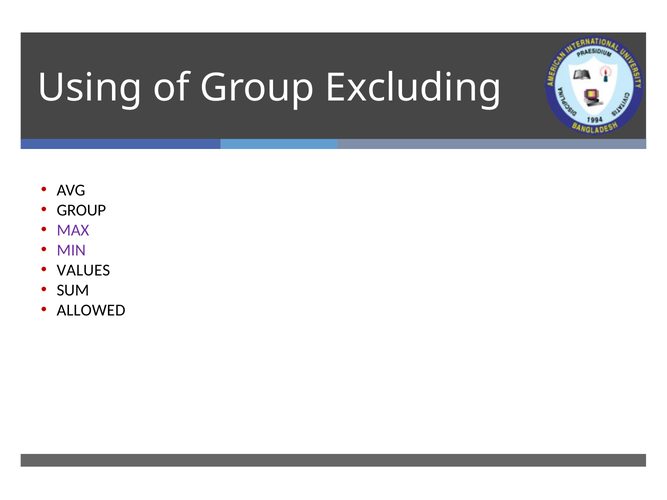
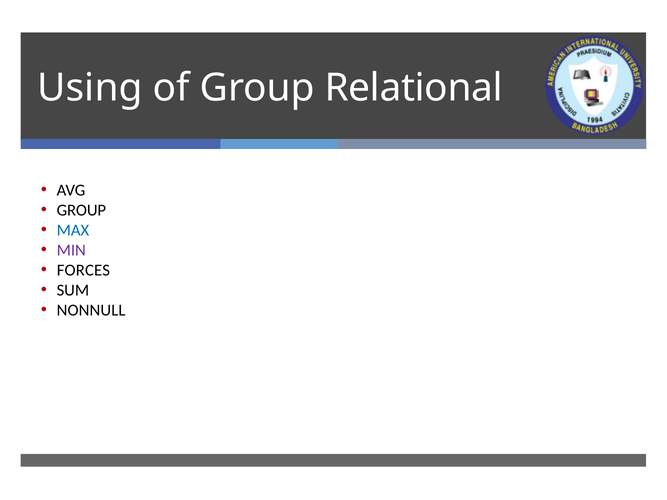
Excluding: Excluding -> Relational
MAX colour: purple -> blue
VALUES: VALUES -> FORCES
ALLOWED: ALLOWED -> NONNULL
